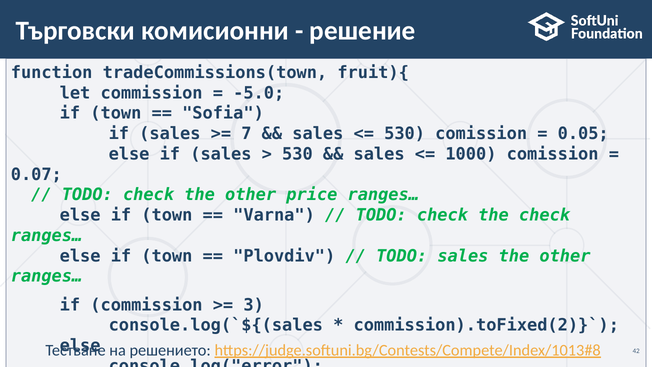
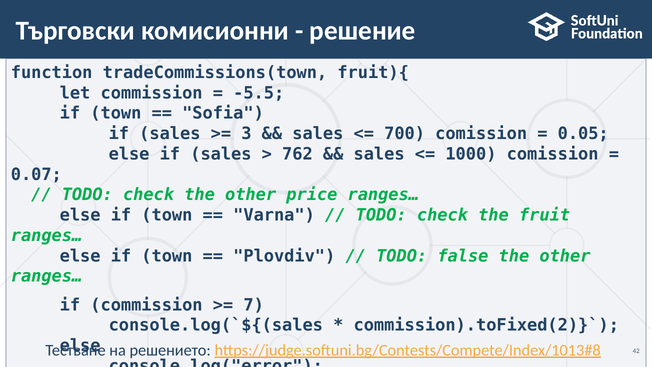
-5.0: -5.0 -> -5.5
7: 7 -> 3
530 at (405, 134): 530 -> 700
530 at (297, 154): 530 -> 762
the check: check -> fruit
TODO sales: sales -> false
3: 3 -> 7
